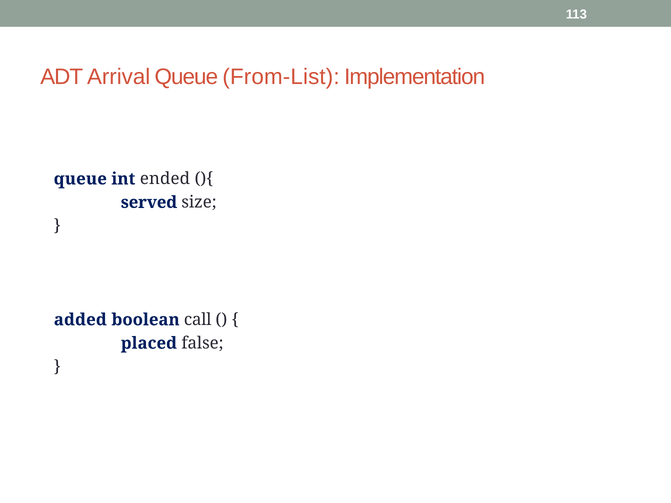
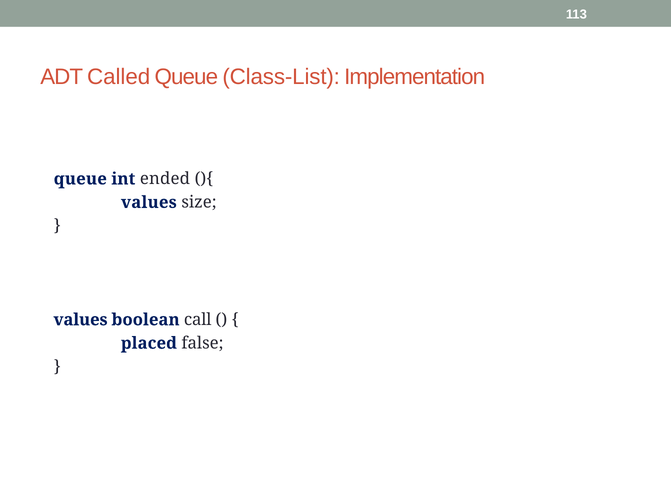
Arrival: Arrival -> Called
From-List: From-List -> Class-List
served at (149, 202): served -> values
added at (80, 320): added -> values
